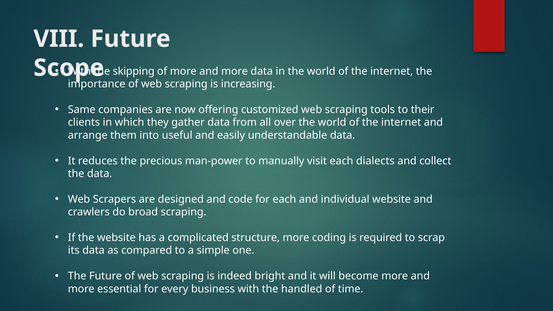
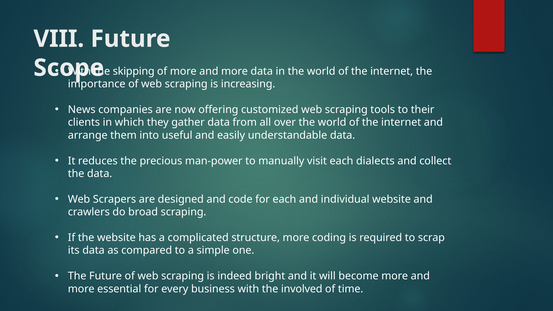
Same: Same -> News
handled: handled -> involved
